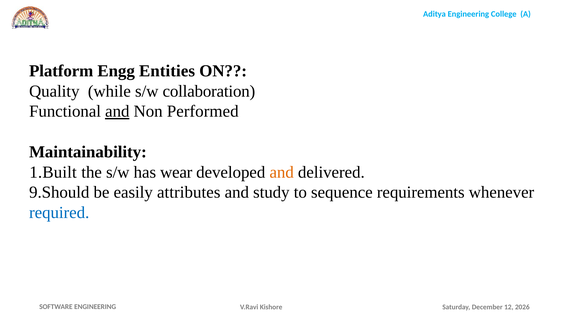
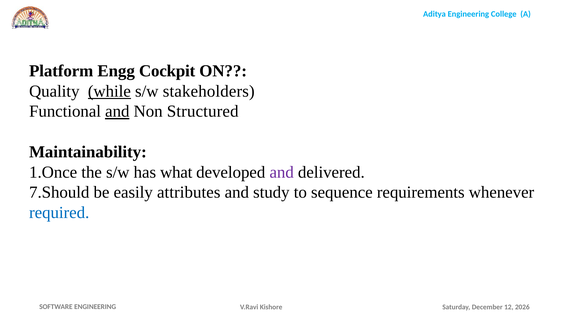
Entities: Entities -> Cockpit
while underline: none -> present
collaboration: collaboration -> stakeholders
Performed: Performed -> Structured
1.Built: 1.Built -> 1.Once
wear: wear -> what
and at (282, 172) colour: orange -> purple
9.Should: 9.Should -> 7.Should
